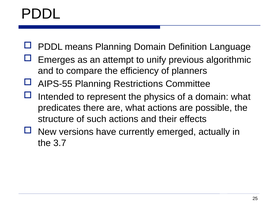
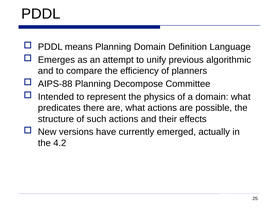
AIPS-55: AIPS-55 -> AIPS-88
Restrictions: Restrictions -> Decompose
3.7: 3.7 -> 4.2
